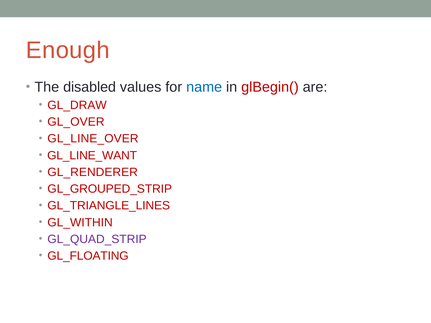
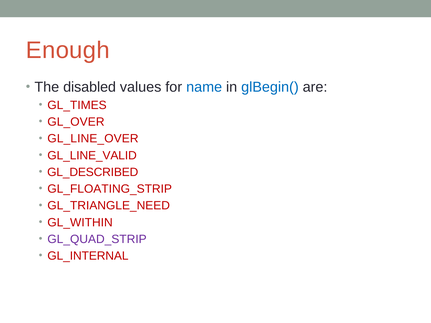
glBegin( colour: red -> blue
GL_DRAW: GL_DRAW -> GL_TIMES
GL_LINE_WANT: GL_LINE_WANT -> GL_LINE_VALID
GL_RENDERER: GL_RENDERER -> GL_DESCRIBED
GL_GROUPED_STRIP: GL_GROUPED_STRIP -> GL_FLOATING_STRIP
GL_TRIANGLE_LINES: GL_TRIANGLE_LINES -> GL_TRIANGLE_NEED
GL_FLOATING: GL_FLOATING -> GL_INTERNAL
